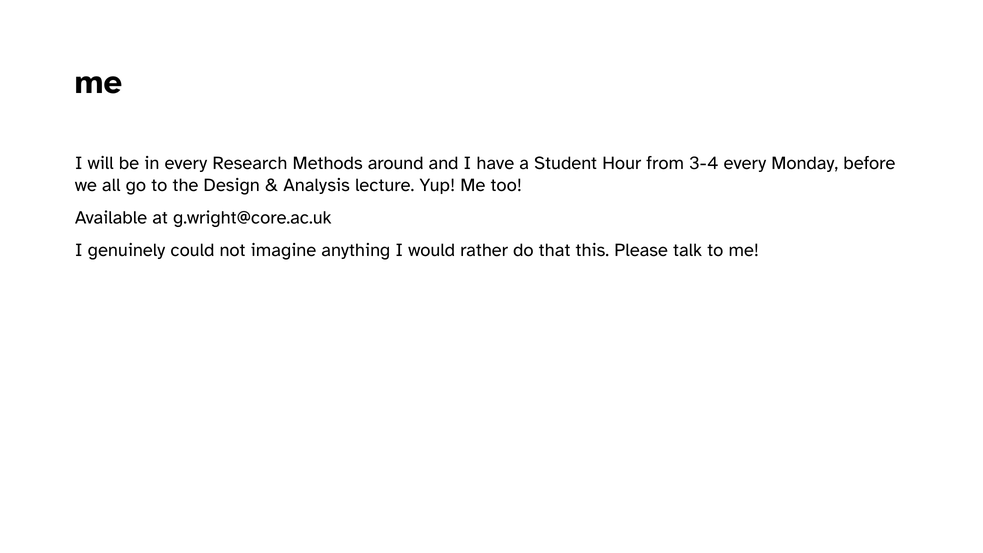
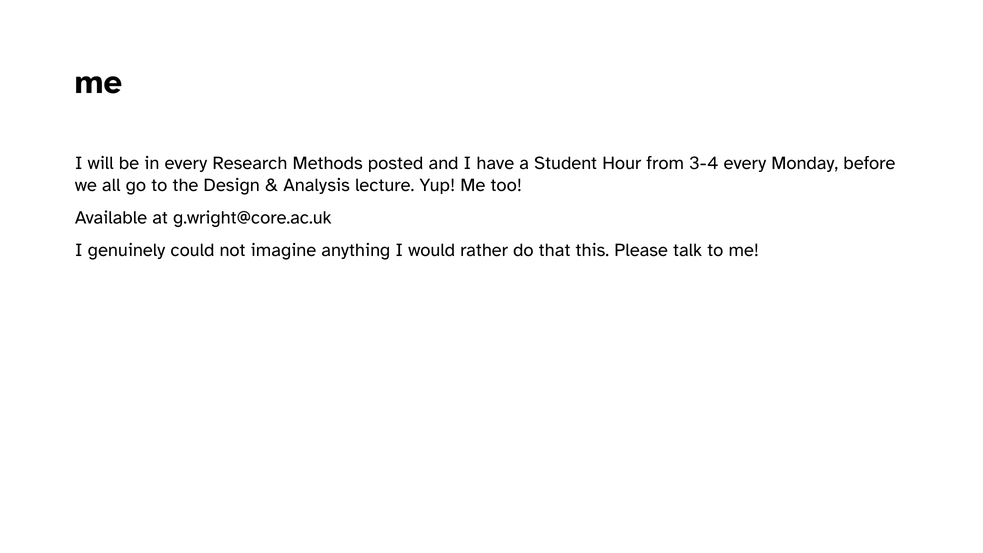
around: around -> posted
